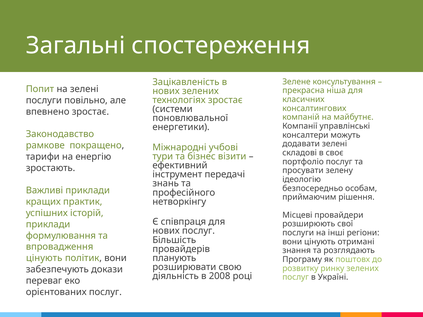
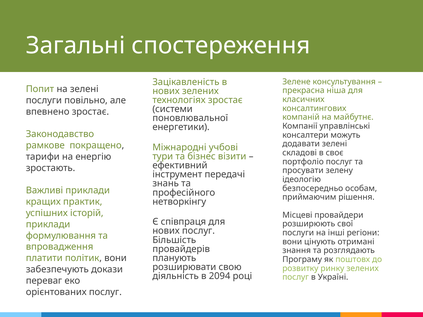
цінують at (44, 258): цінують -> платити
2008: 2008 -> 2094
